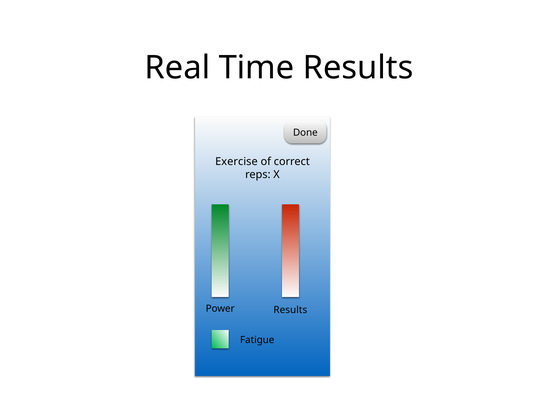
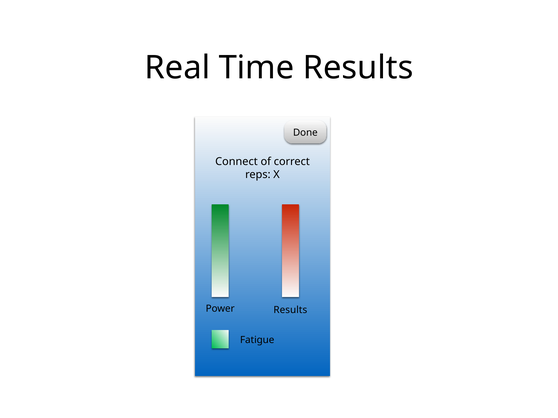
Exercise: Exercise -> Connect
